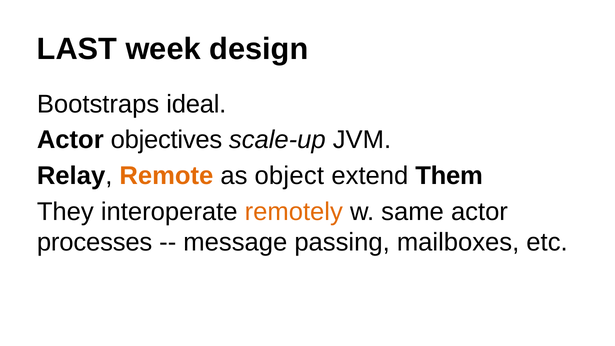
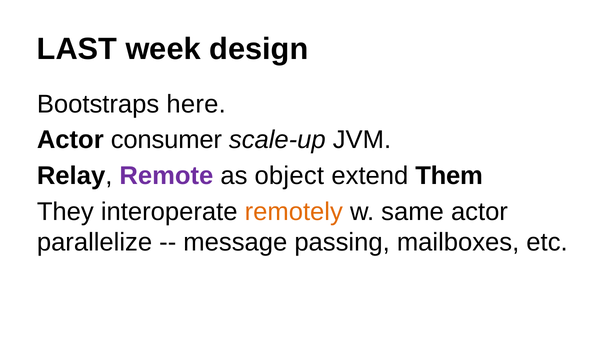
ideal: ideal -> here
objectives: objectives -> consumer
Remote colour: orange -> purple
processes: processes -> parallelize
